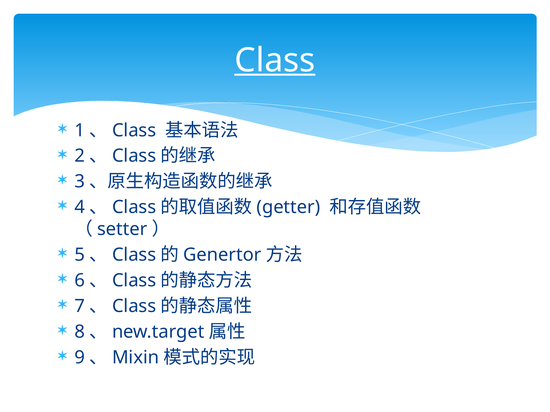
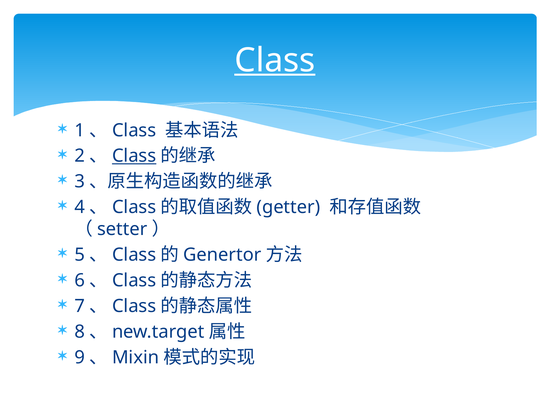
Class at (134, 156) underline: none -> present
